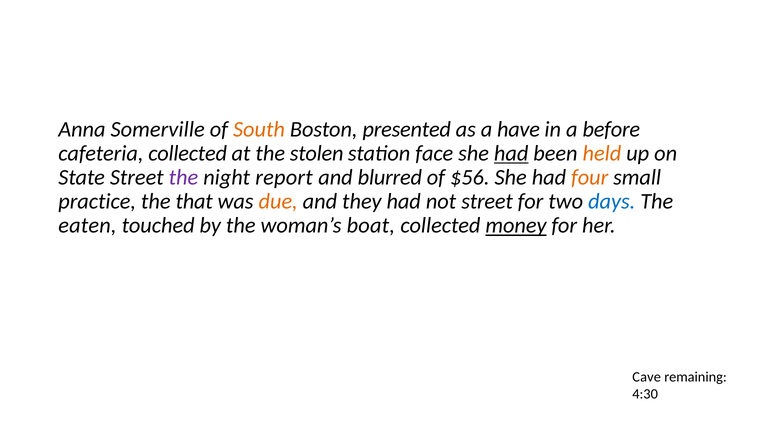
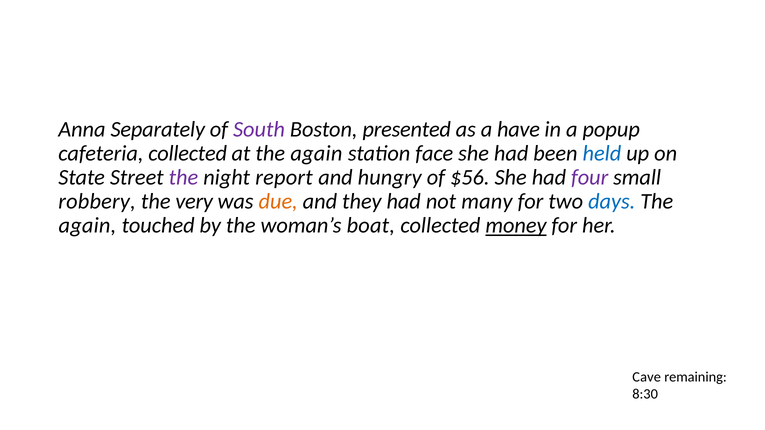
Somerville: Somerville -> Separately
South colour: orange -> purple
before: before -> popup
at the stolen: stolen -> again
had at (511, 153) underline: present -> none
held colour: orange -> blue
blurred: blurred -> hungry
four colour: orange -> purple
practice: practice -> robbery
that: that -> very
not street: street -> many
eaten at (87, 226): eaten -> again
4:30: 4:30 -> 8:30
